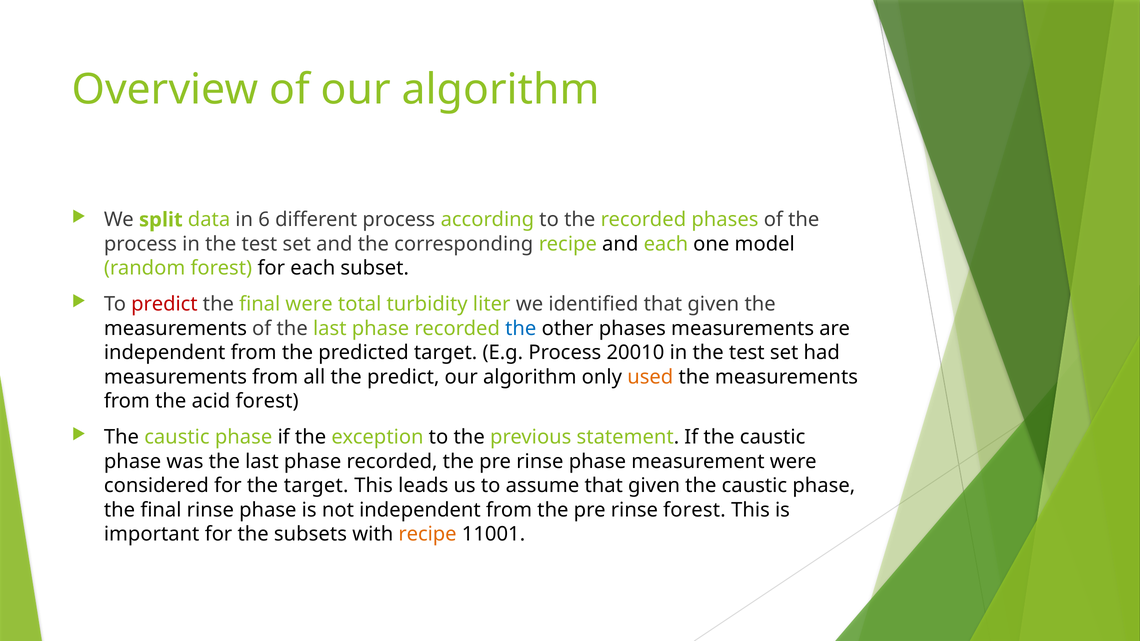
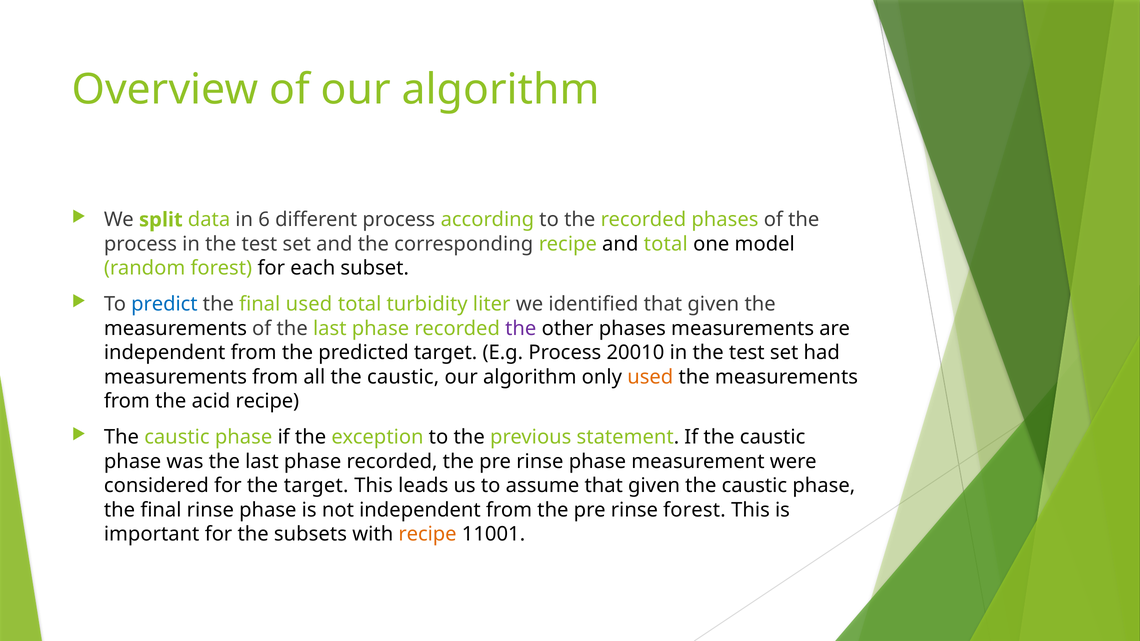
and each: each -> total
predict at (164, 304) colour: red -> blue
final were: were -> used
the at (521, 329) colour: blue -> purple
all the predict: predict -> caustic
acid forest: forest -> recipe
